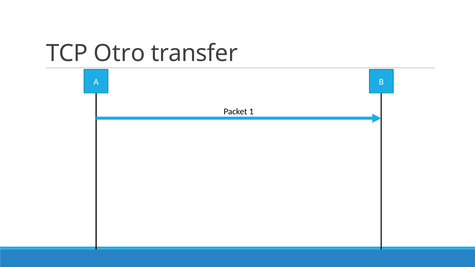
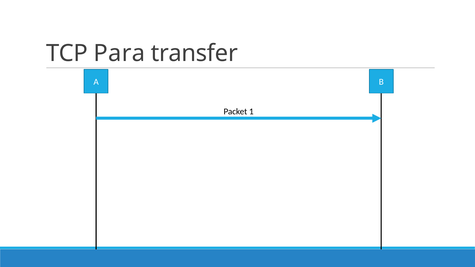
Otro: Otro -> Para
